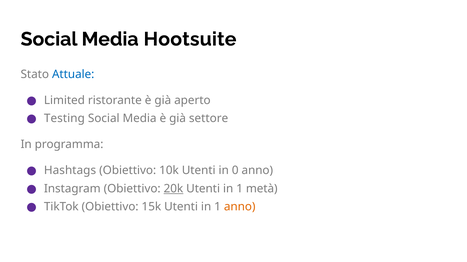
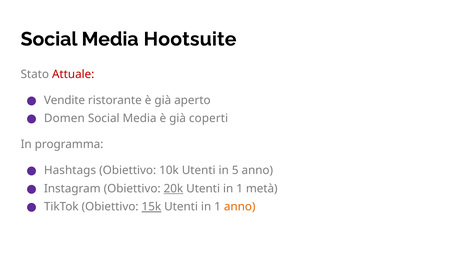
Attuale colour: blue -> red
Limited: Limited -> Vendite
Testing: Testing -> Domen
settore: settore -> coperti
0: 0 -> 5
15k underline: none -> present
